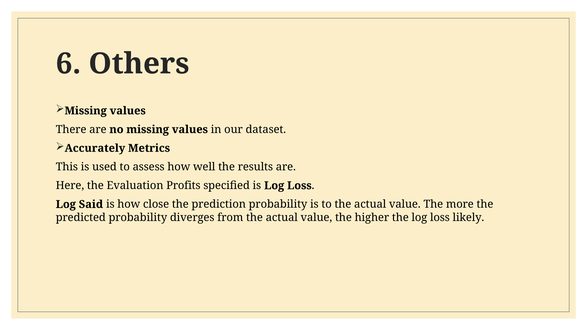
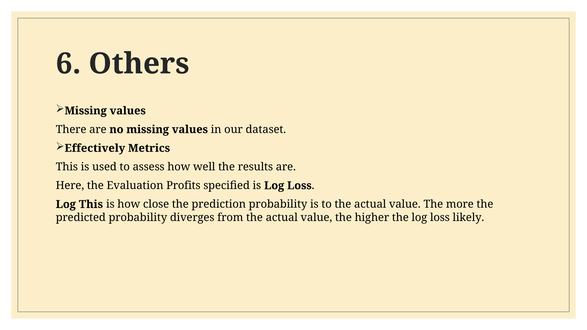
Accurately: Accurately -> Effectively
Log Said: Said -> This
